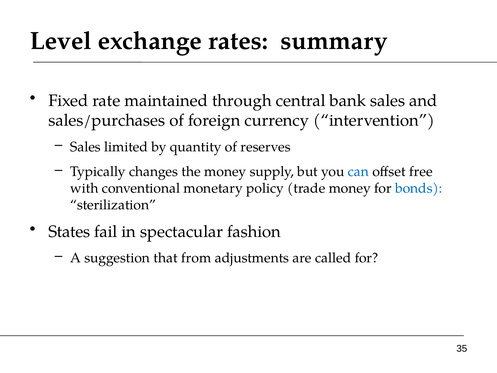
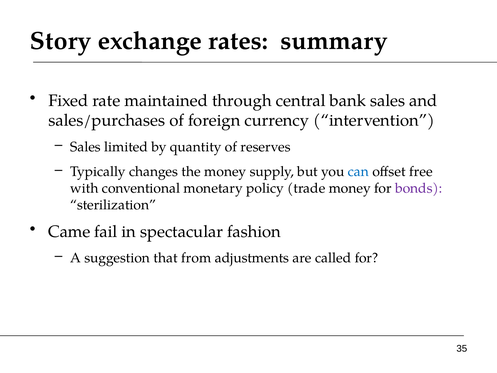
Level: Level -> Story
bonds colour: blue -> purple
States: States -> Came
